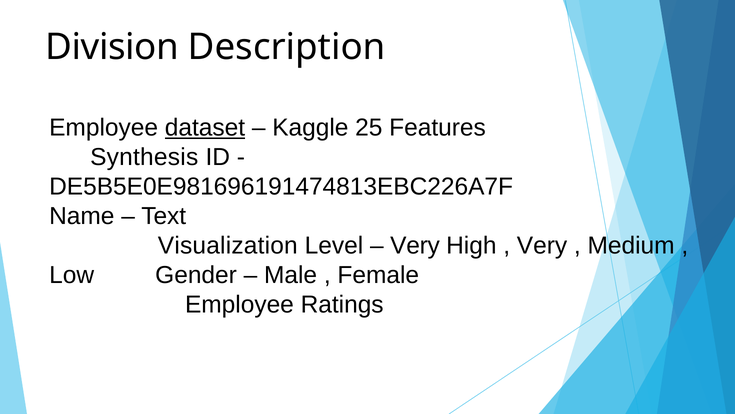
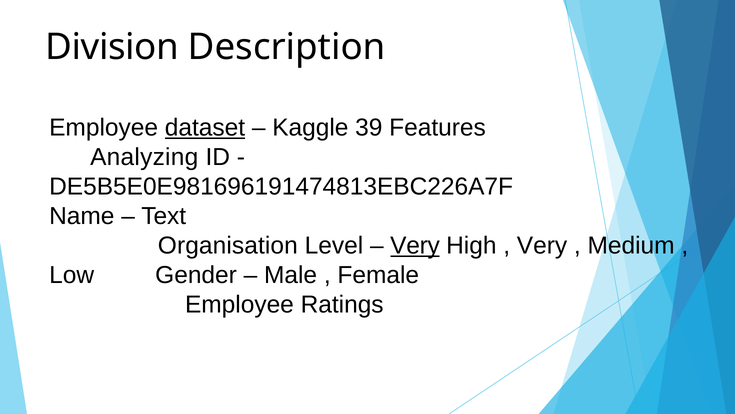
25: 25 -> 39
Synthesis: Synthesis -> Analyzing
Visualization: Visualization -> Organisation
Very at (415, 245) underline: none -> present
